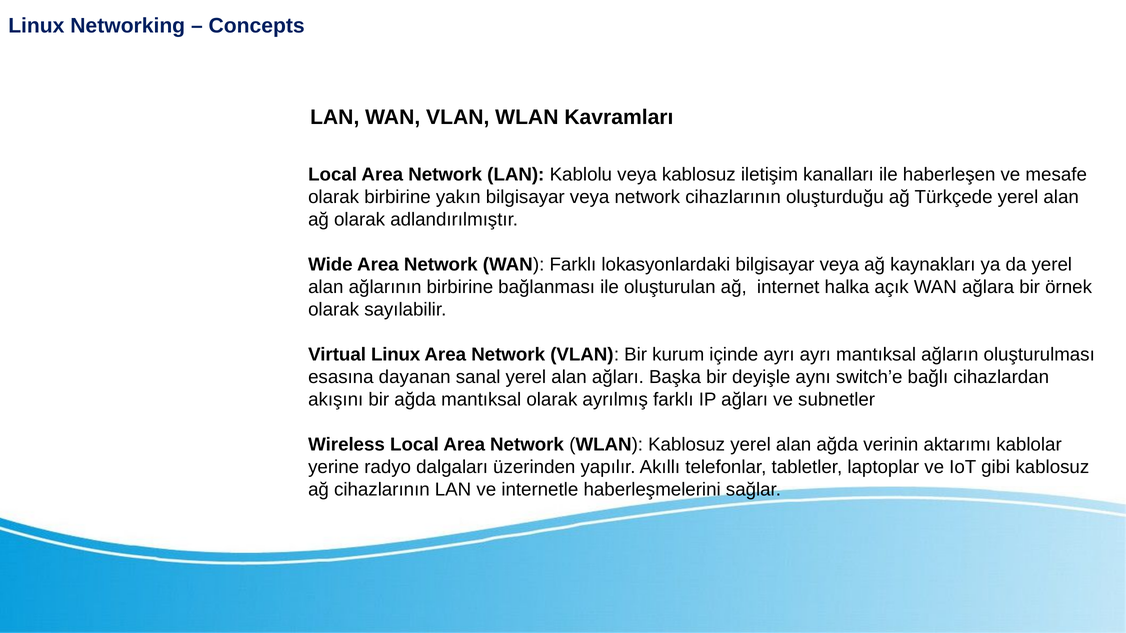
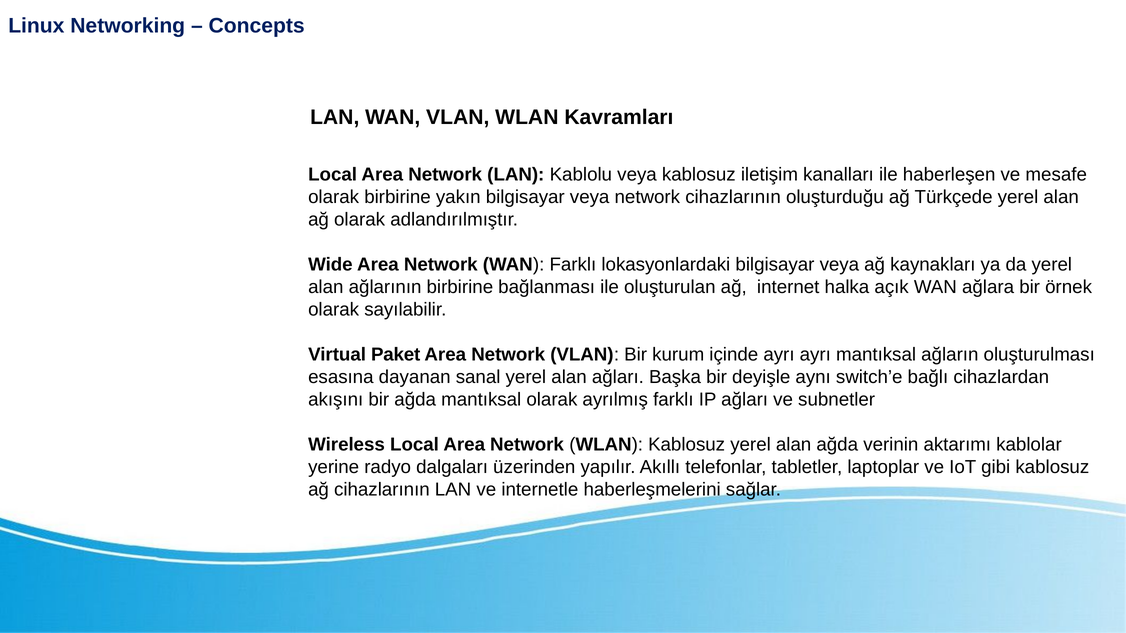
Virtual Linux: Linux -> Paket
